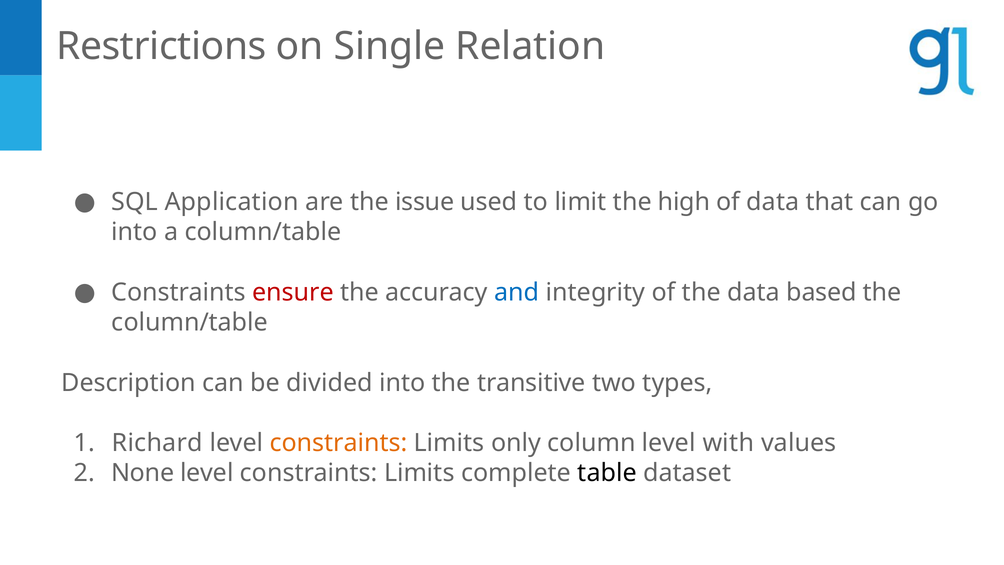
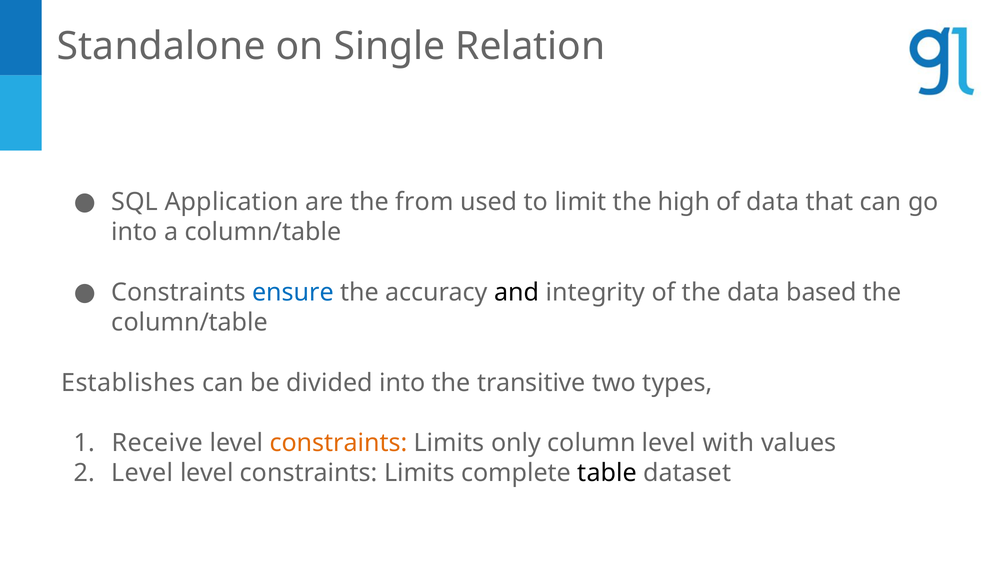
Restrictions: Restrictions -> Standalone
issue: issue -> from
ensure colour: red -> blue
and colour: blue -> black
Description: Description -> Establishes
Richard: Richard -> Receive
None at (143, 473): None -> Level
